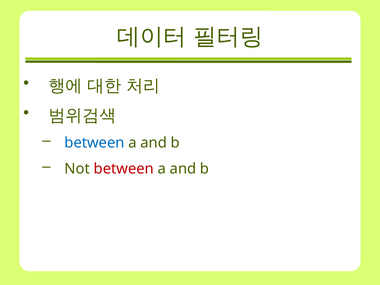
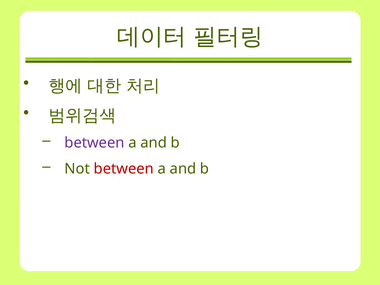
between at (94, 143) colour: blue -> purple
